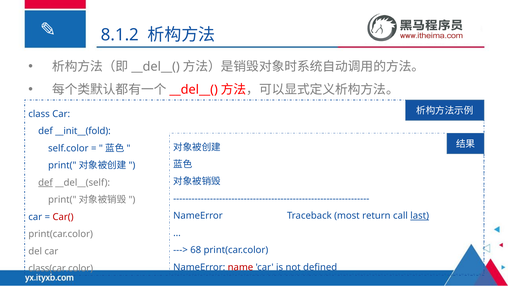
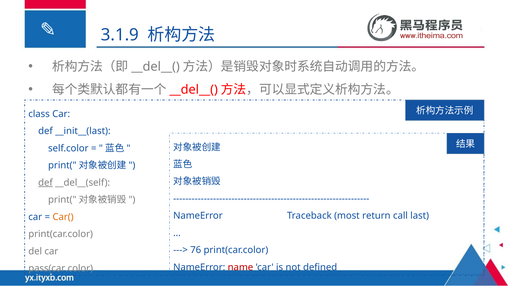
8.1.2: 8.1.2 -> 3.1.9
__init__(fold: __init__(fold -> __init__(last
last underline: present -> none
Car( colour: red -> orange
68: 68 -> 76
class(car.color: class(car.color -> pass(car.color
